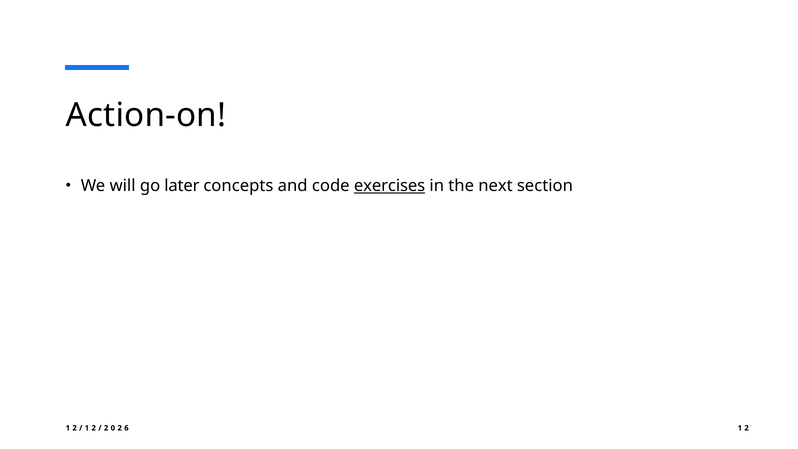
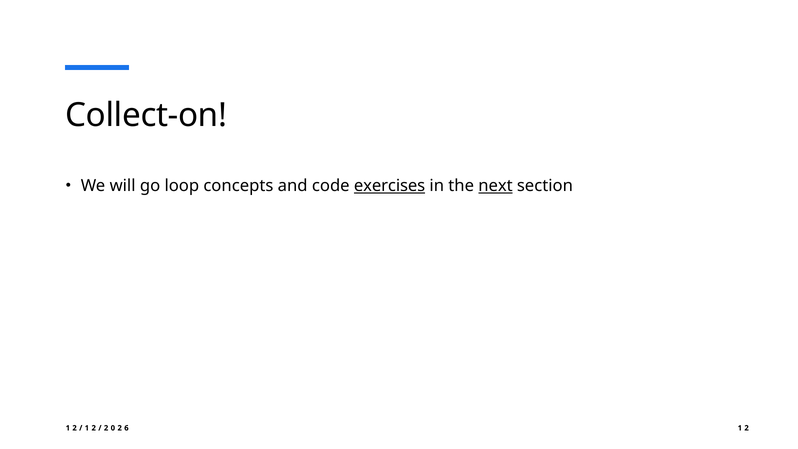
Action-on: Action-on -> Collect-on
later: later -> loop
next underline: none -> present
